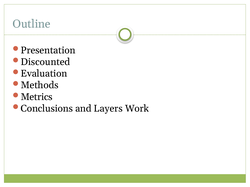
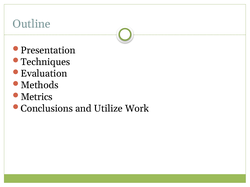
Discounted: Discounted -> Techniques
Layers: Layers -> Utilize
